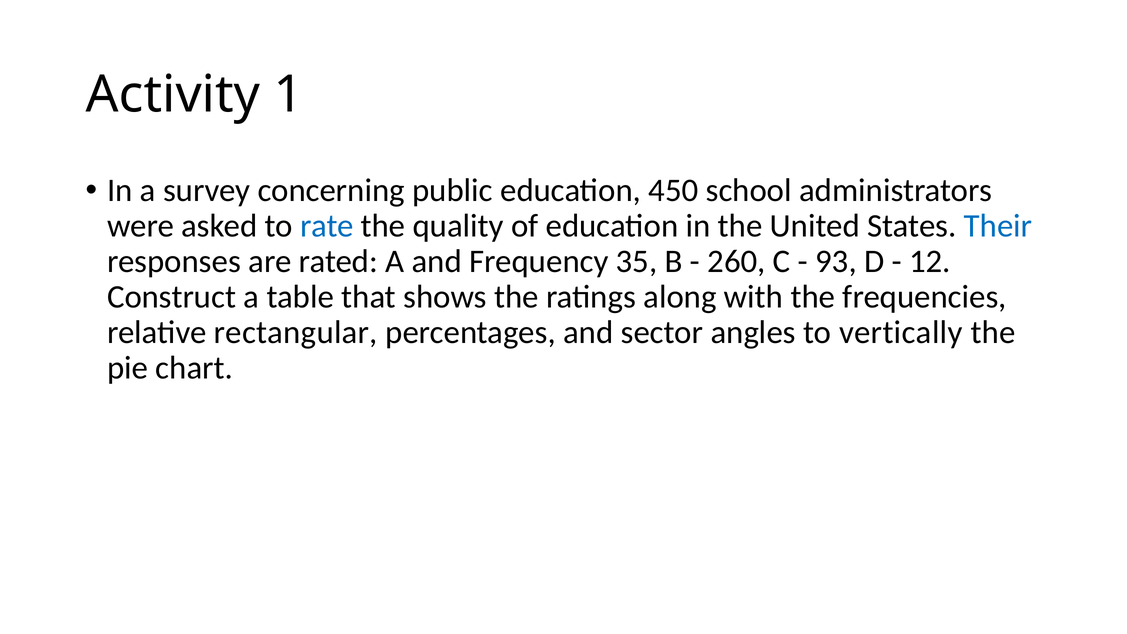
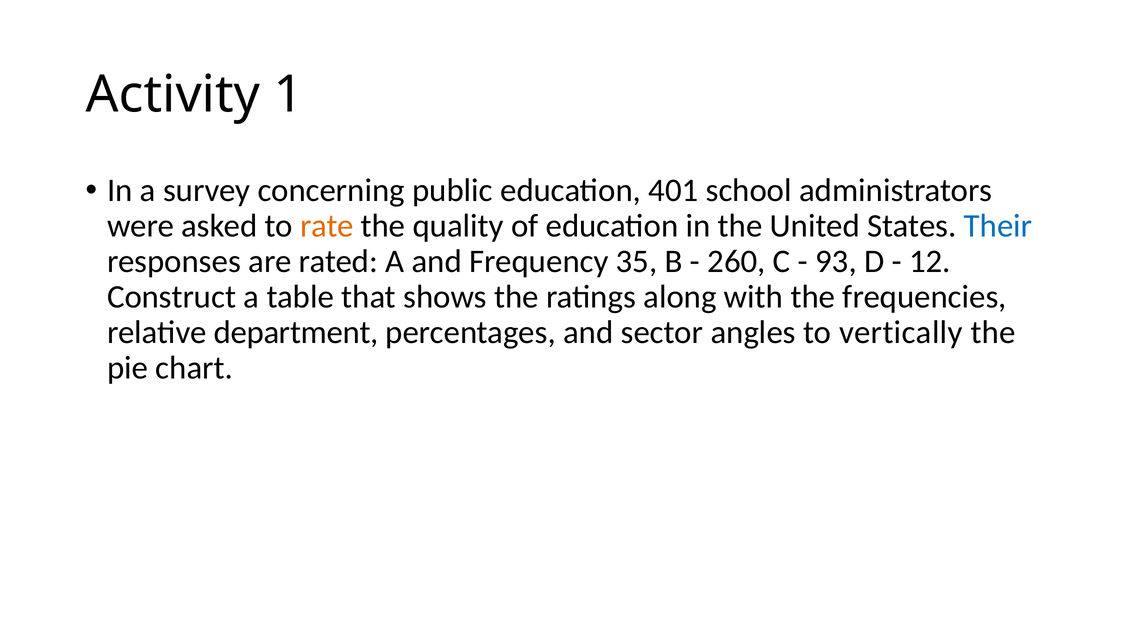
450: 450 -> 401
rate colour: blue -> orange
rectangular: rectangular -> department
